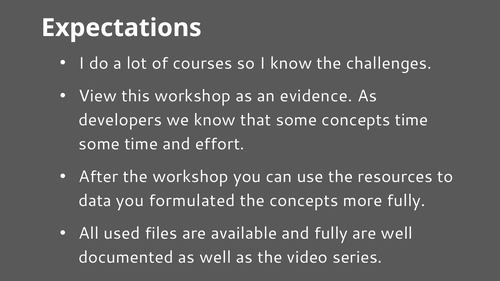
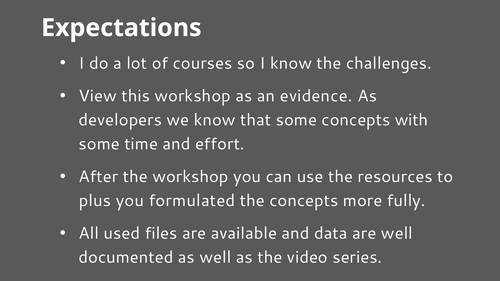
concepts time: time -> with
data: data -> plus
and fully: fully -> data
